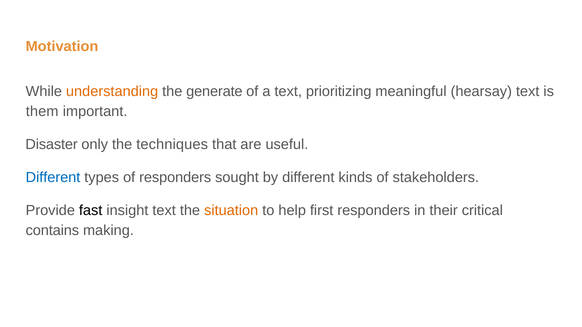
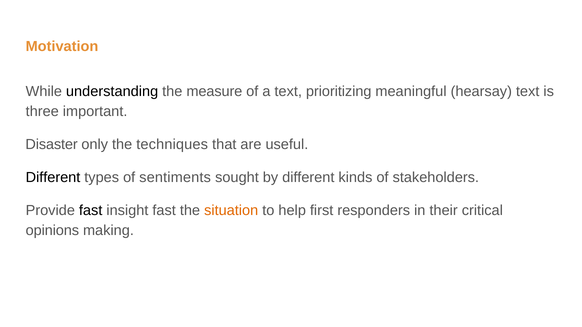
understanding colour: orange -> black
generate: generate -> measure
them: them -> three
Different at (53, 178) colour: blue -> black
of responders: responders -> sentiments
insight text: text -> fast
contains: contains -> opinions
